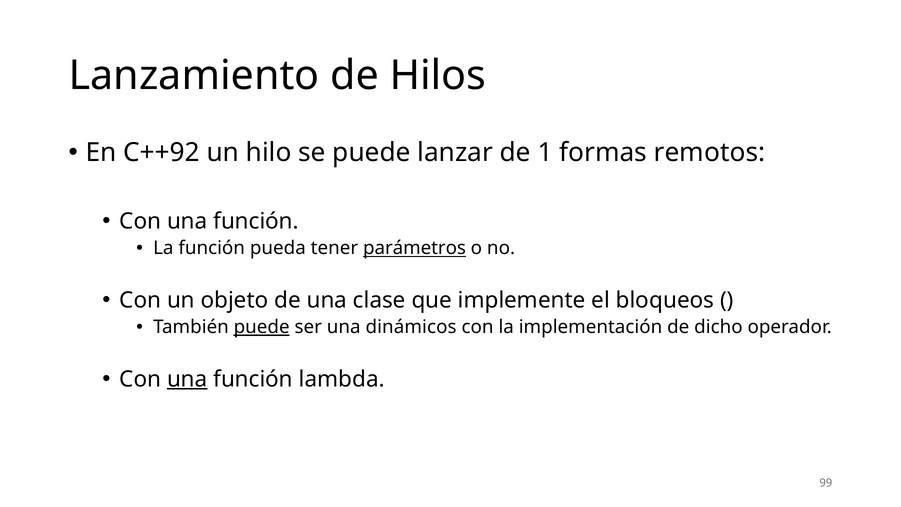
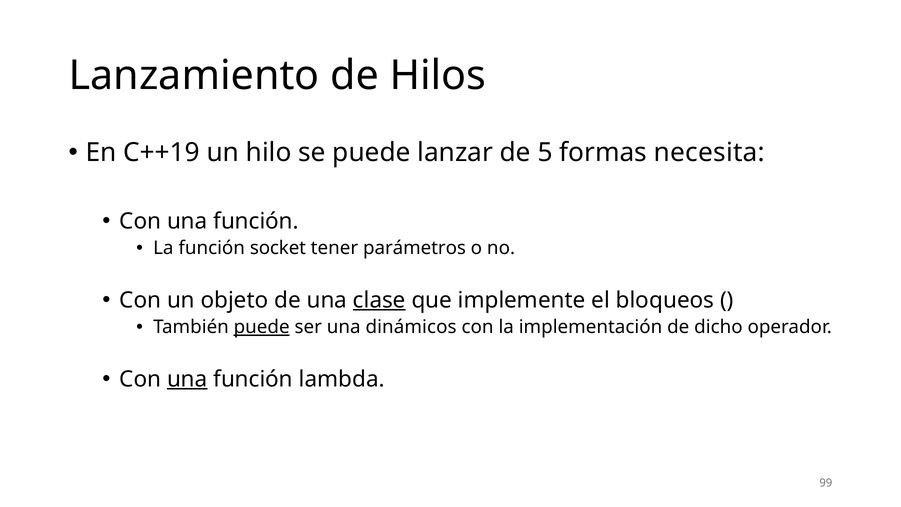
C++92: C++92 -> C++19
1: 1 -> 5
remotos: remotos -> necesita
pueda: pueda -> socket
parámetros underline: present -> none
clase underline: none -> present
